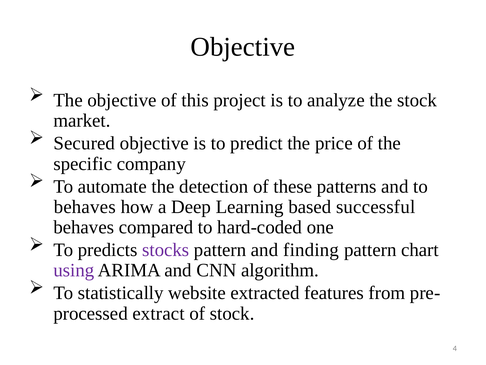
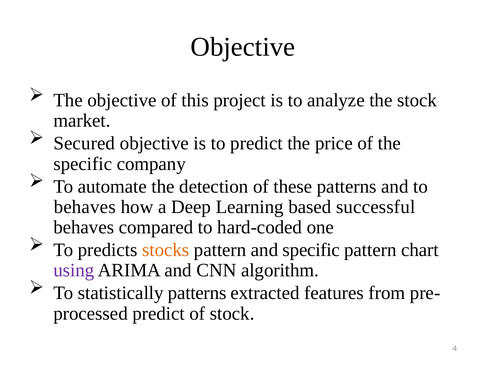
stocks colour: purple -> orange
and finding: finding -> specific
statistically website: website -> patterns
extract at (159, 313): extract -> predict
